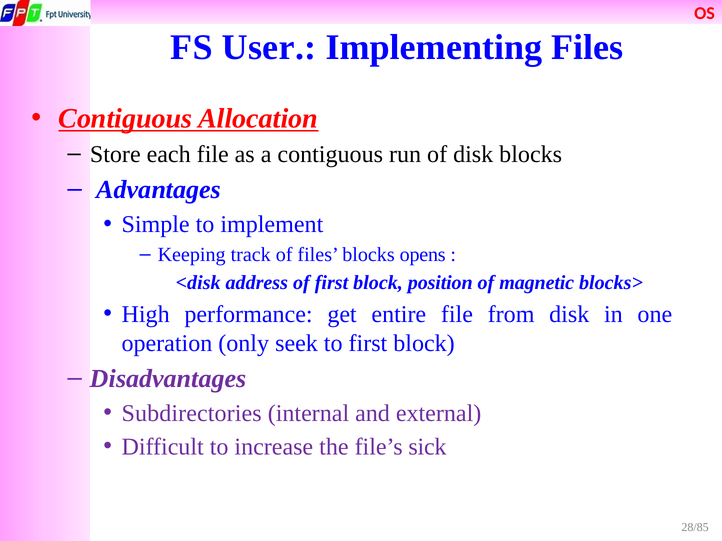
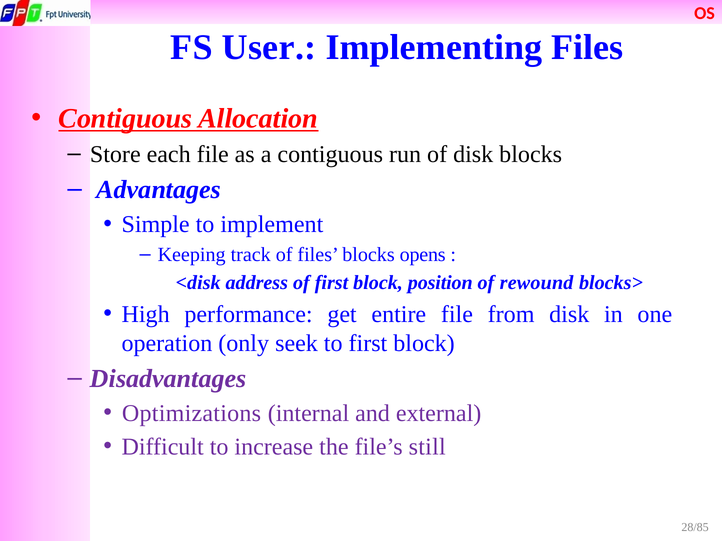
magnetic: magnetic -> rewound
Subdirectories: Subdirectories -> Optimizations
sick: sick -> still
